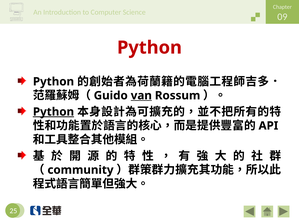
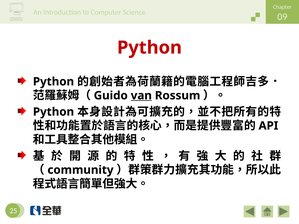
Python at (54, 112) underline: present -> none
